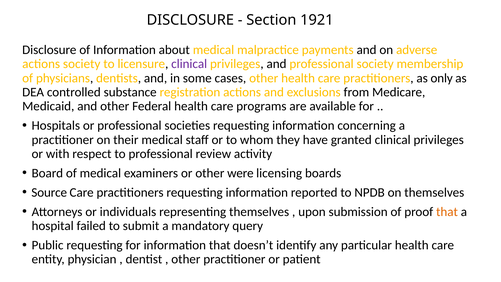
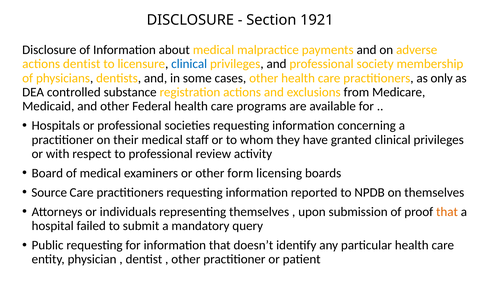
actions society: society -> dentist
clinical at (189, 64) colour: purple -> blue
were: were -> form
